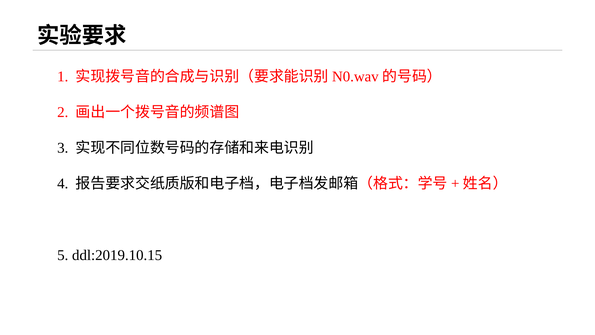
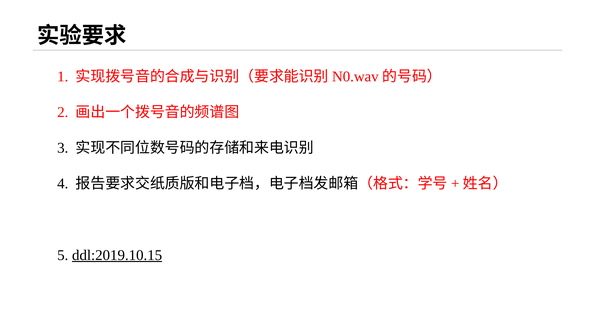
ddl:2019.10.15 underline: none -> present
